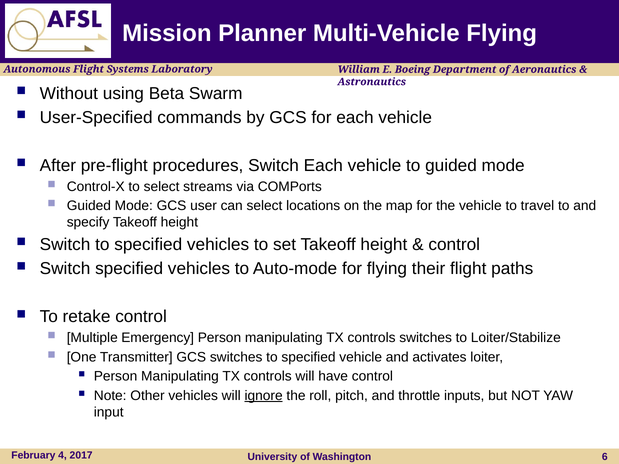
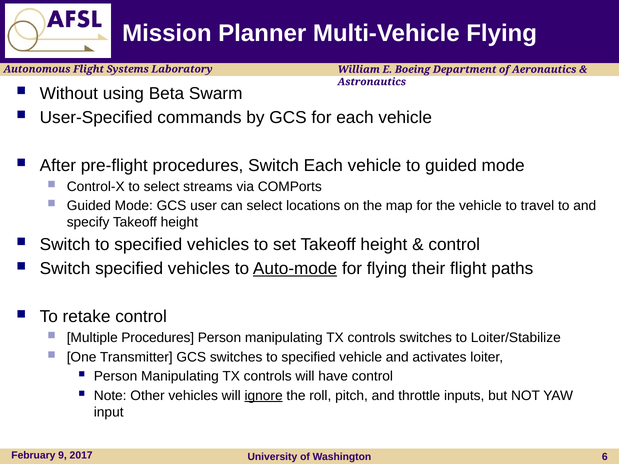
Auto-mode underline: none -> present
Multiple Emergency: Emergency -> Procedures
4: 4 -> 9
